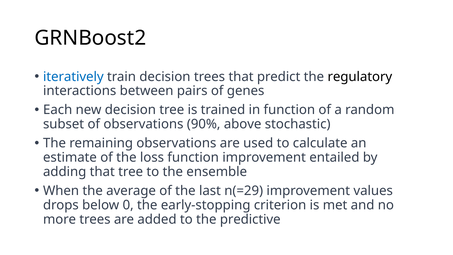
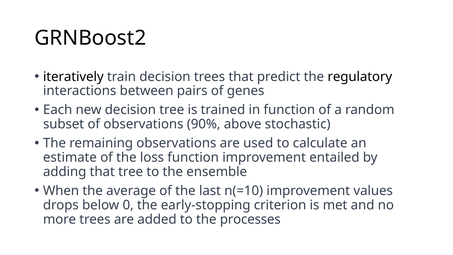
iteratively colour: blue -> black
n(=29: n(=29 -> n(=10
predictive: predictive -> processes
